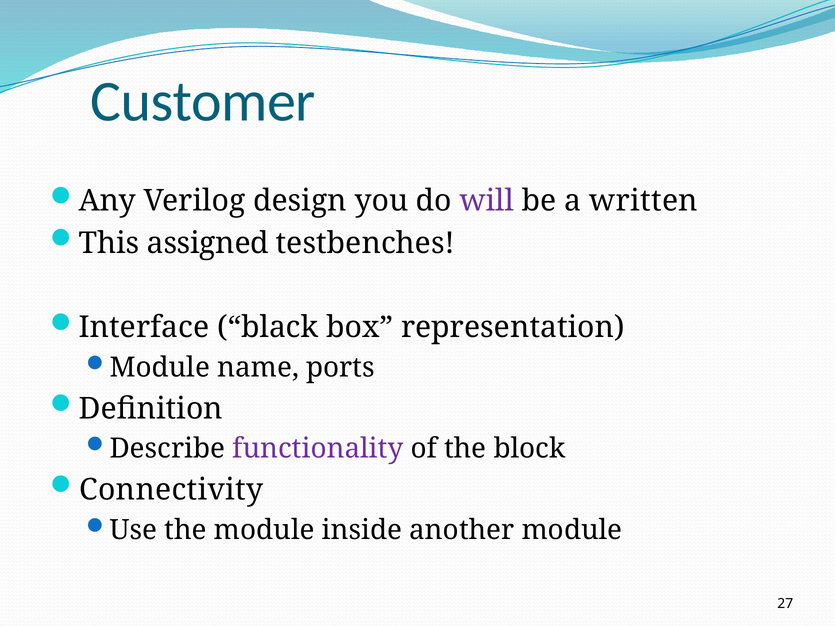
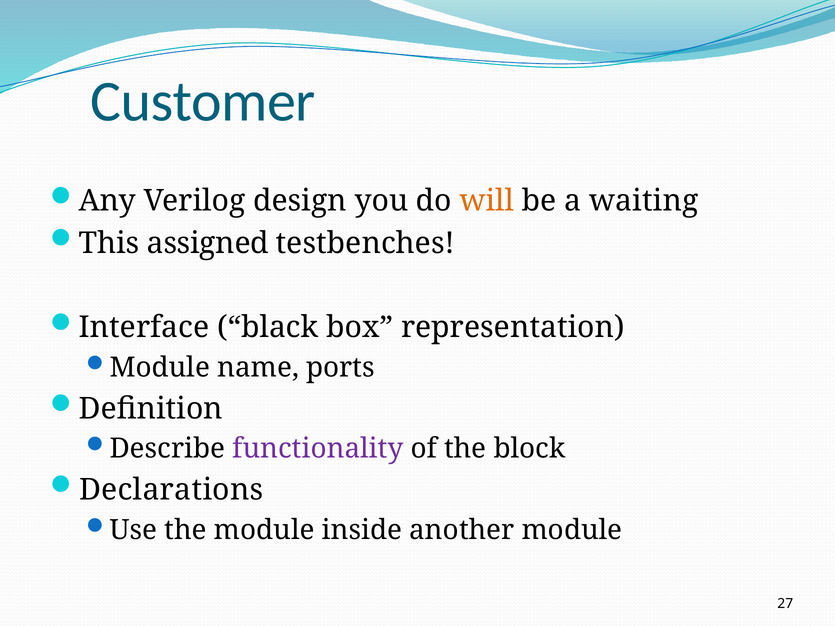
will colour: purple -> orange
written: written -> waiting
Connectivity: Connectivity -> Declarations
